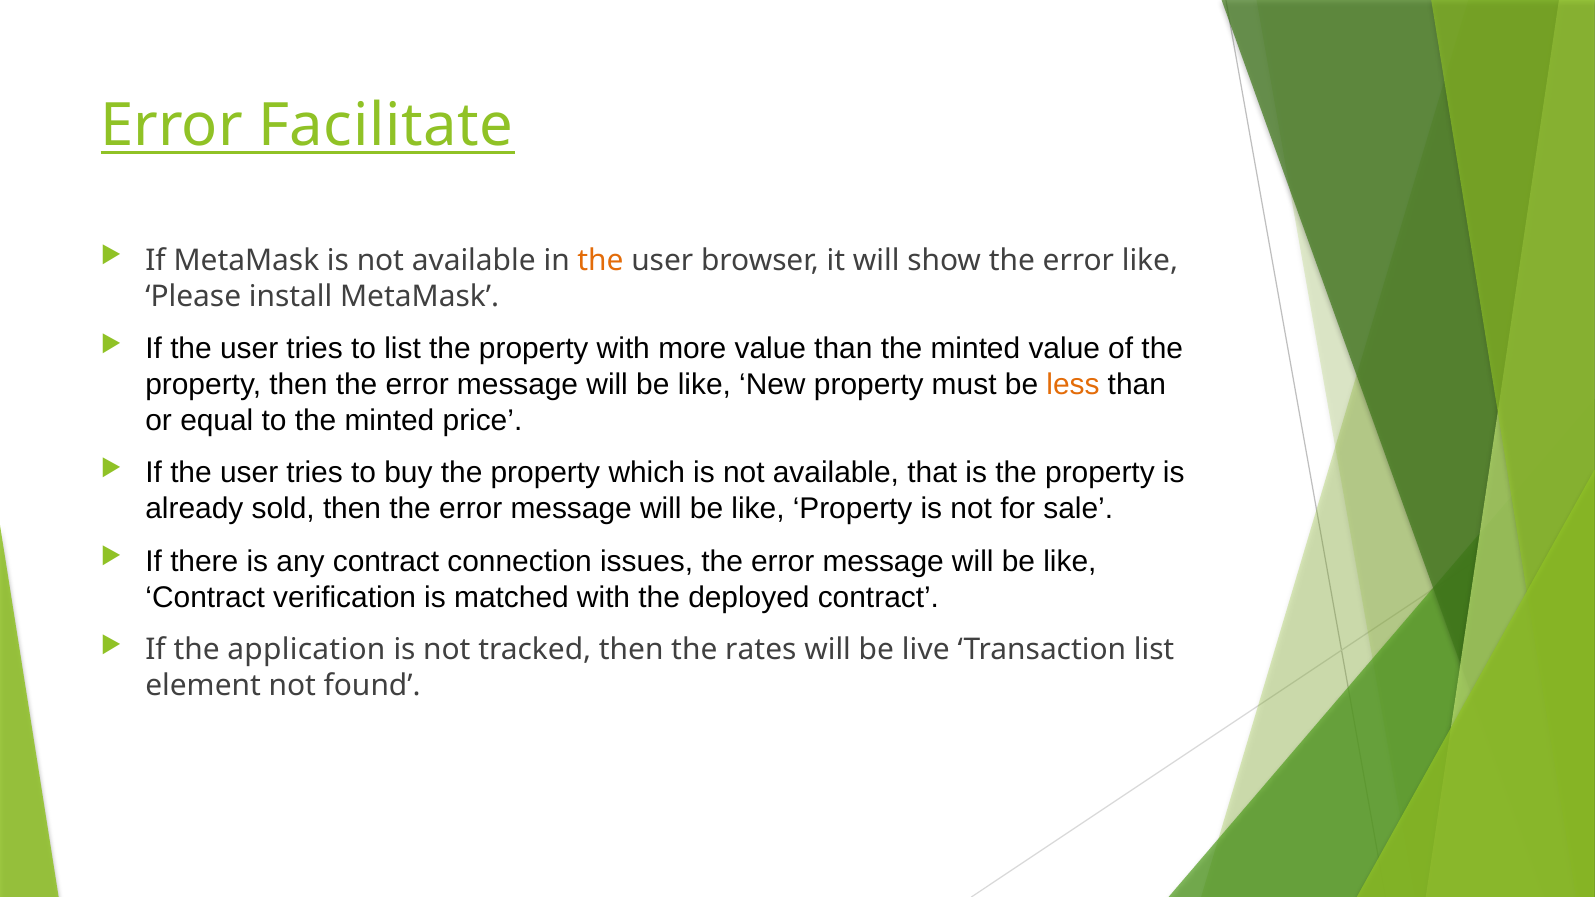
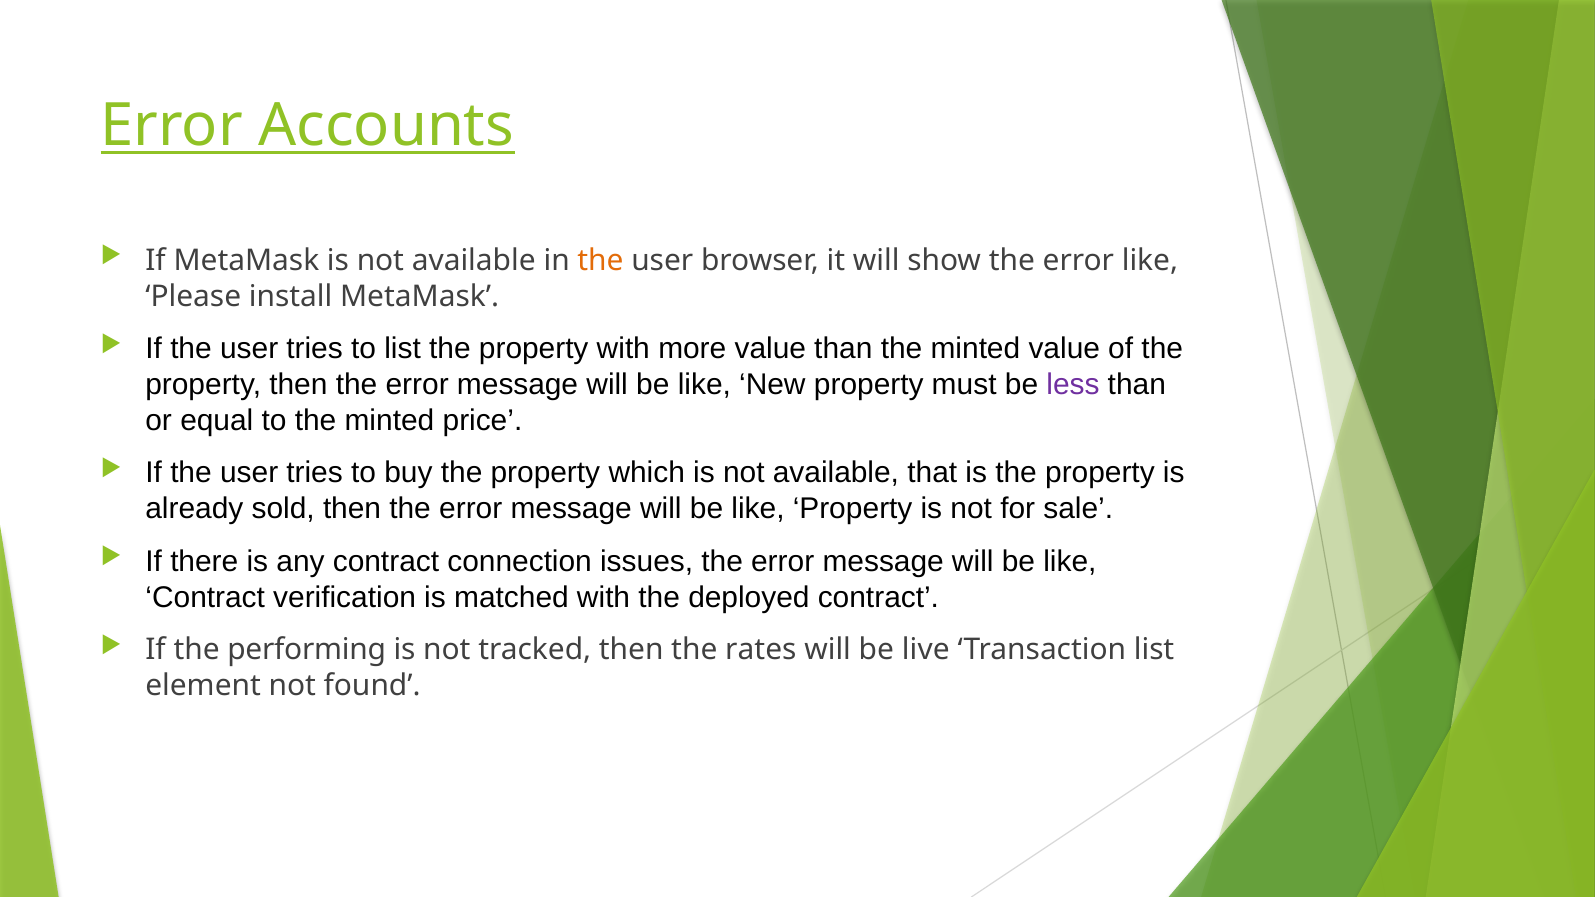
Facilitate: Facilitate -> Accounts
less colour: orange -> purple
application: application -> performing
